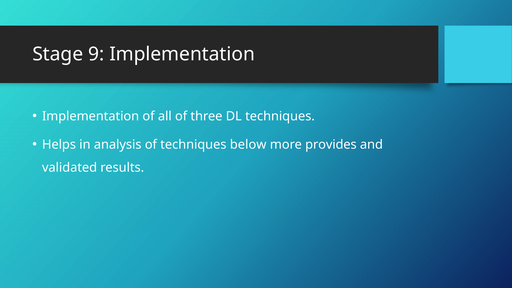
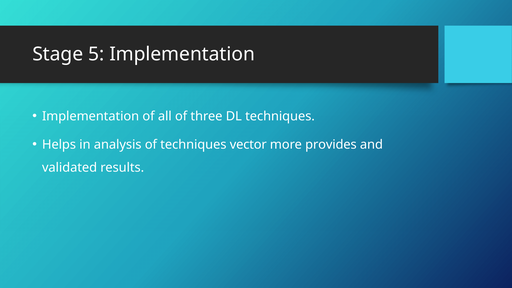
9: 9 -> 5
below: below -> vector
